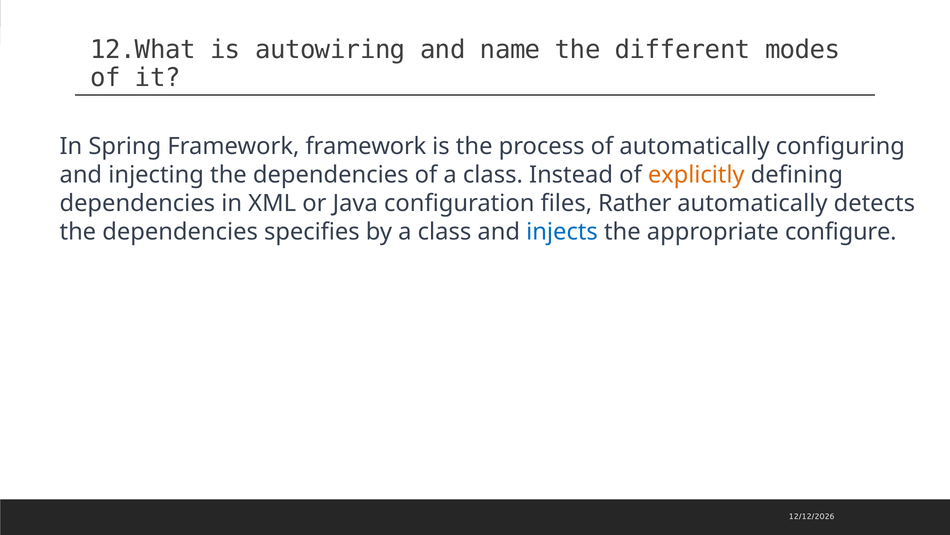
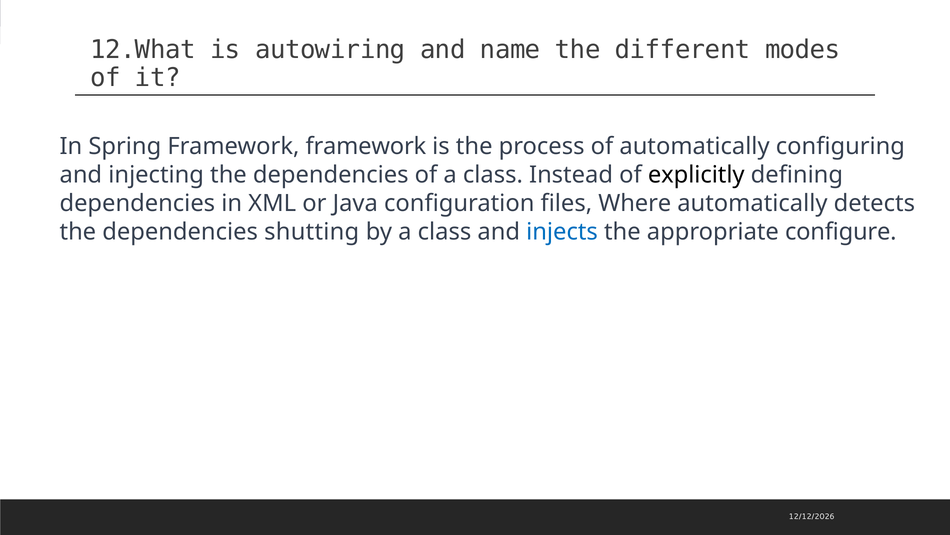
explicitly colour: orange -> black
Rather: Rather -> Where
specifies: specifies -> shutting
